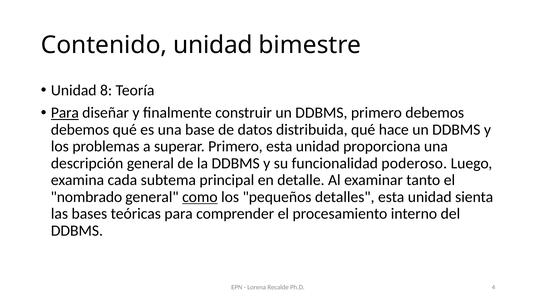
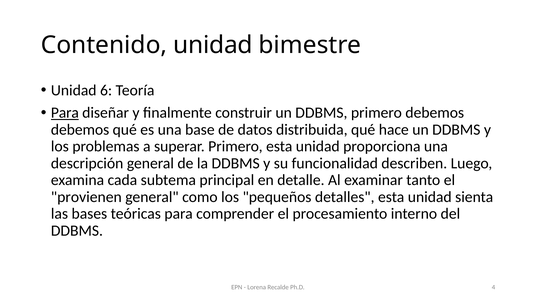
8: 8 -> 6
poderoso: poderoso -> describen
nombrado: nombrado -> provienen
como underline: present -> none
